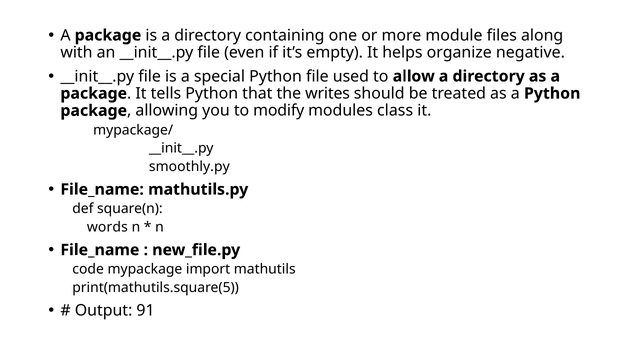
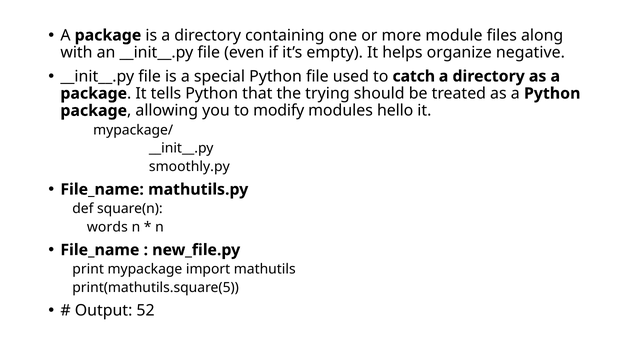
allow: allow -> catch
writes: writes -> trying
class: class -> hello
code: code -> print
91: 91 -> 52
